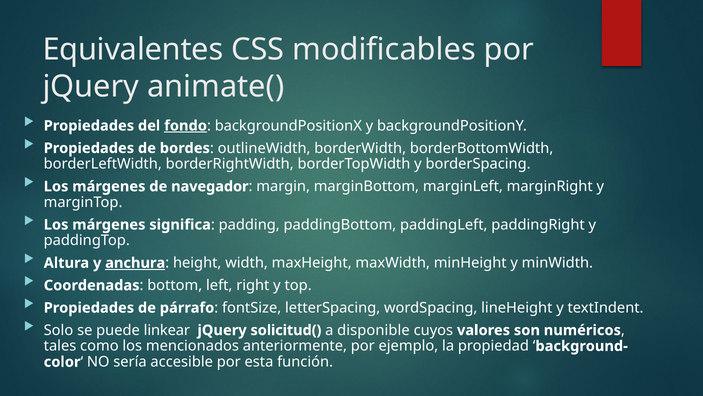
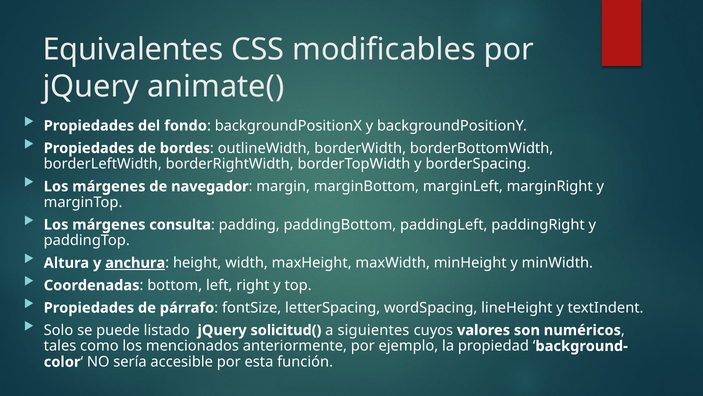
fondo underline: present -> none
significa: significa -> consulta
linkear: linkear -> listado
disponible: disponible -> siguientes
